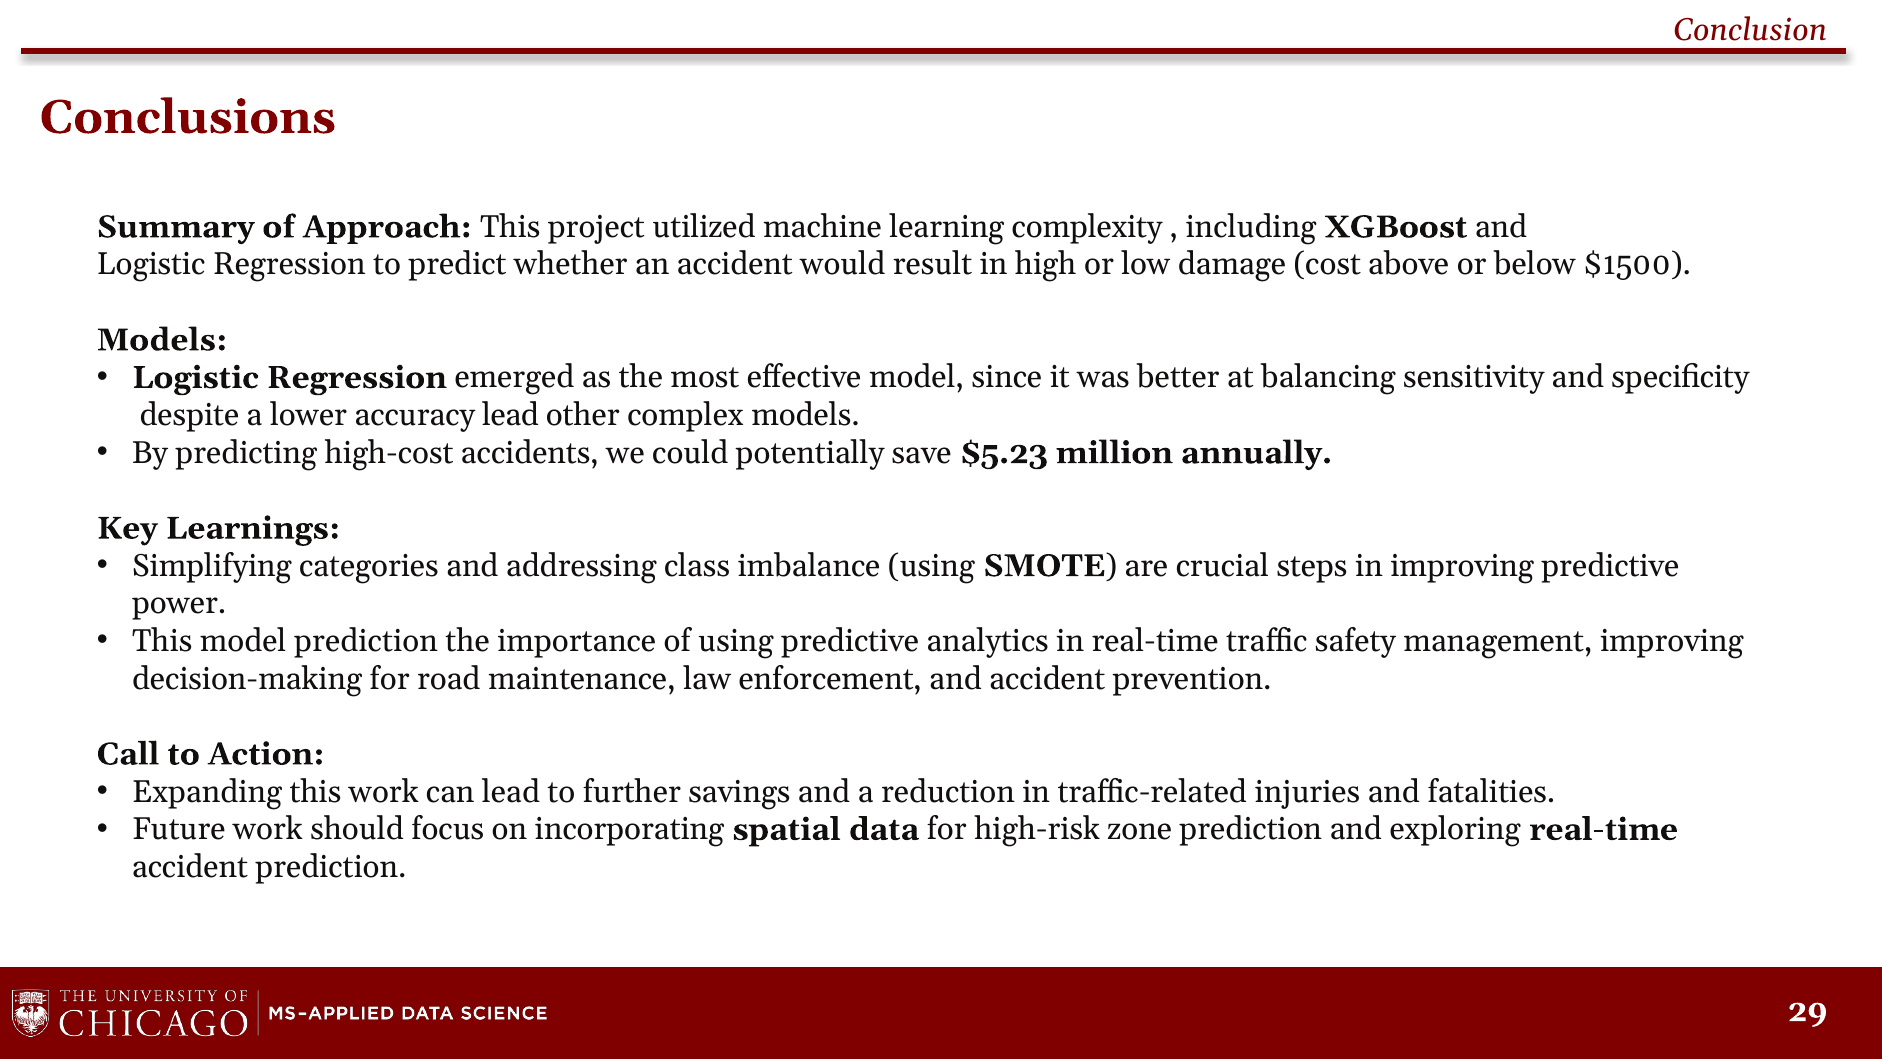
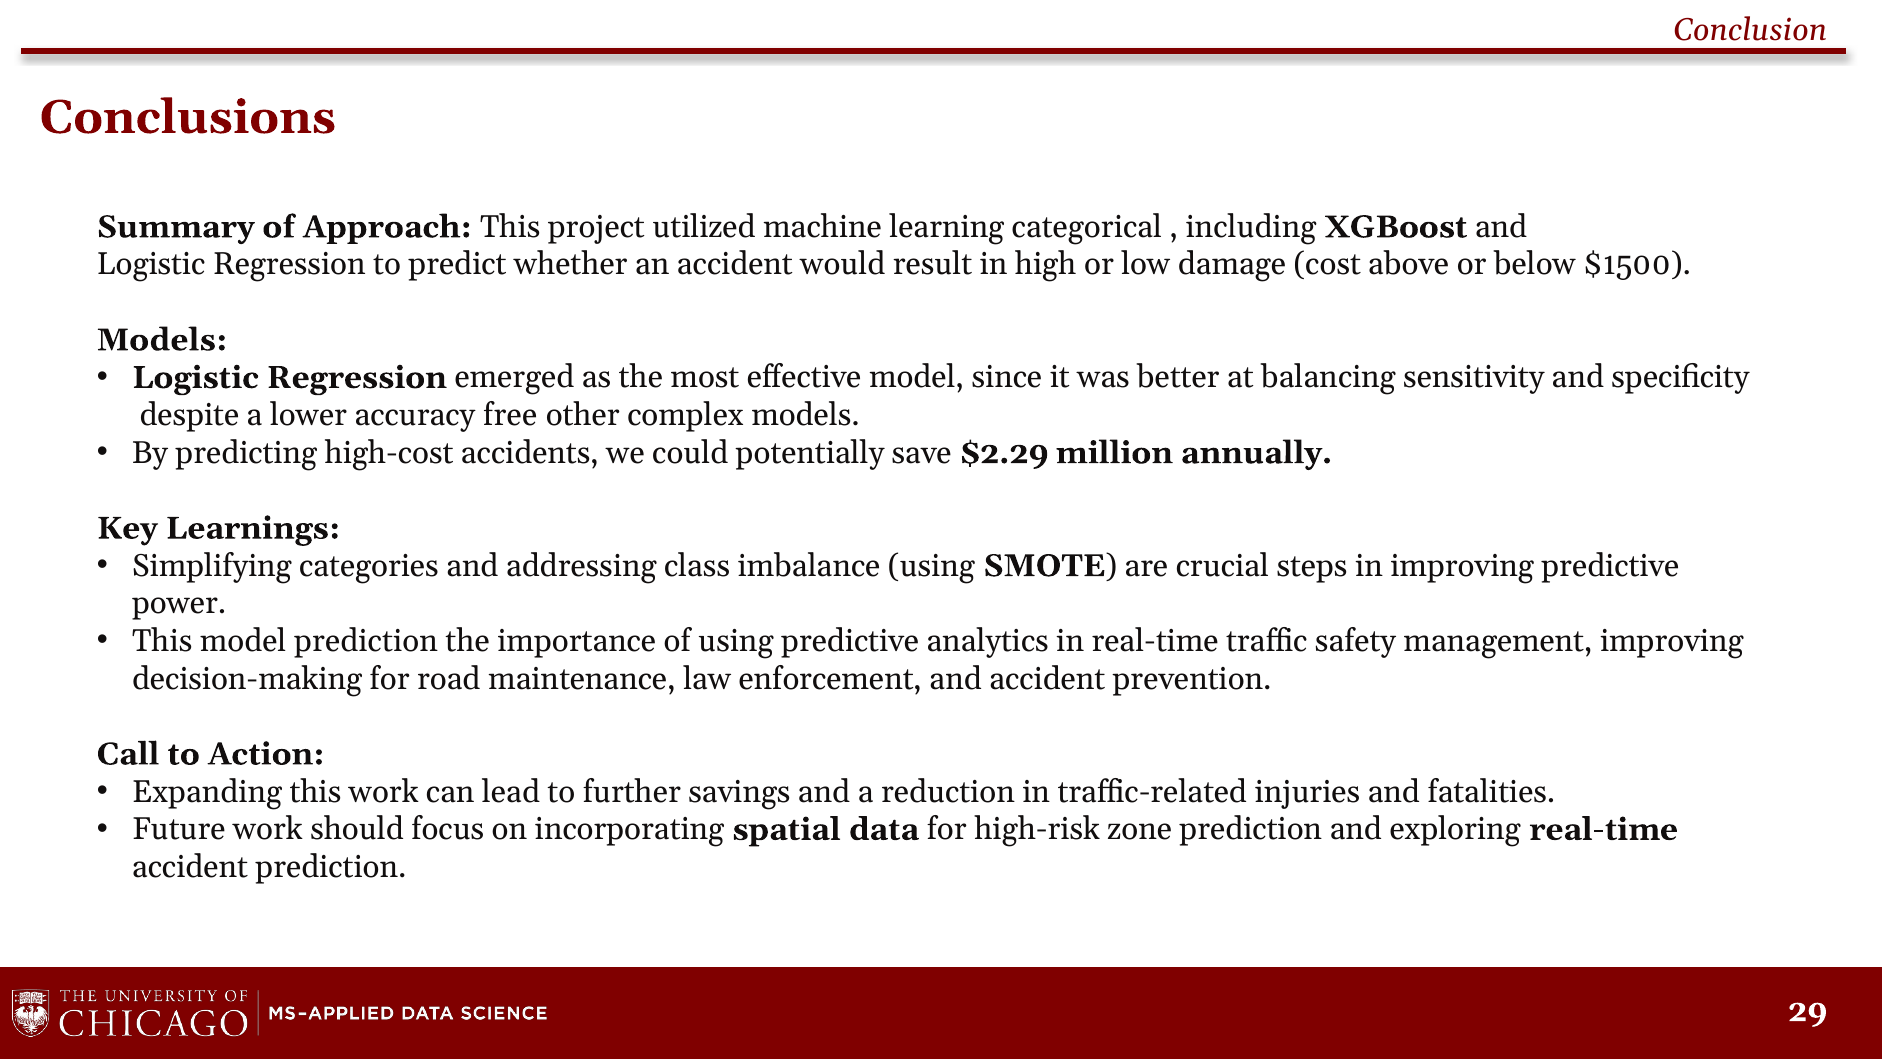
complexity: complexity -> categorical
accuracy lead: lead -> free
$5.23: $5.23 -> $2.29
